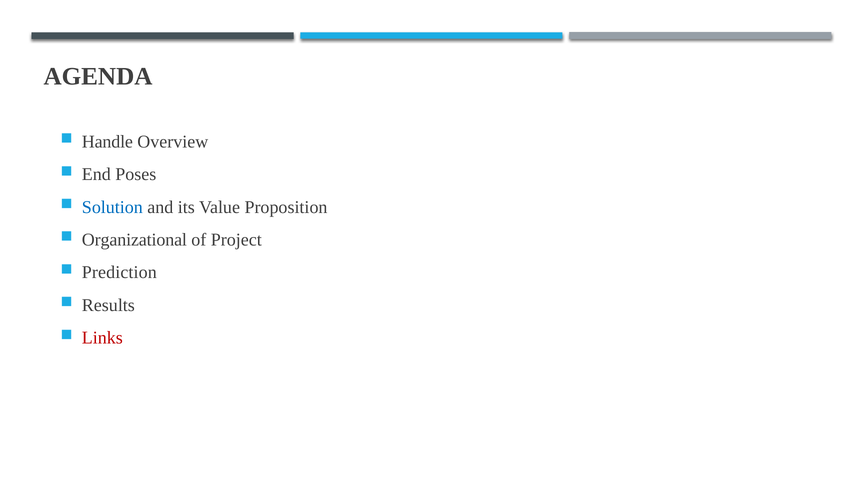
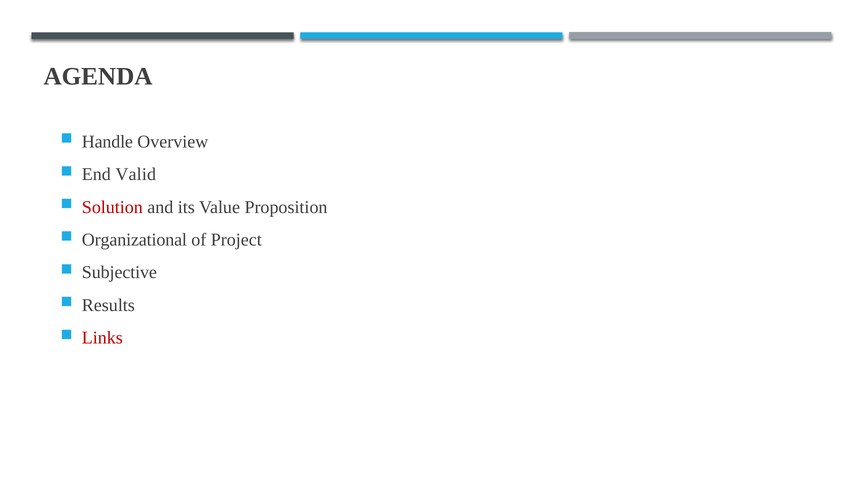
Poses: Poses -> Valid
Solution colour: blue -> red
Prediction: Prediction -> Subjective
